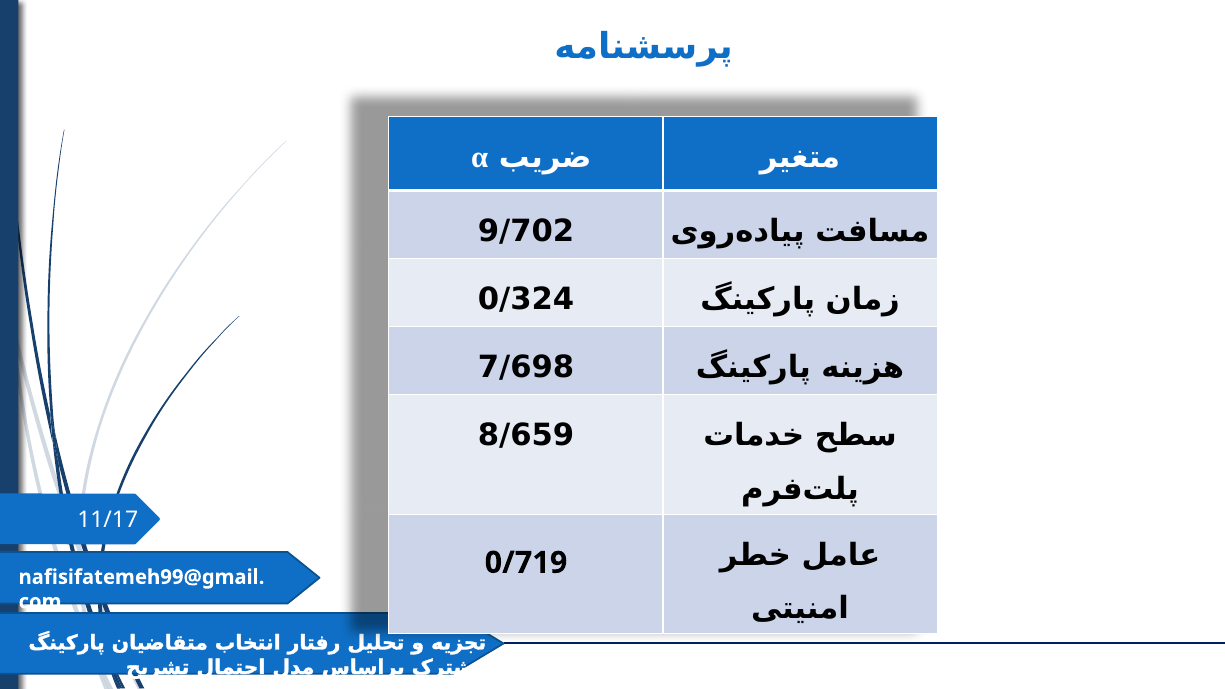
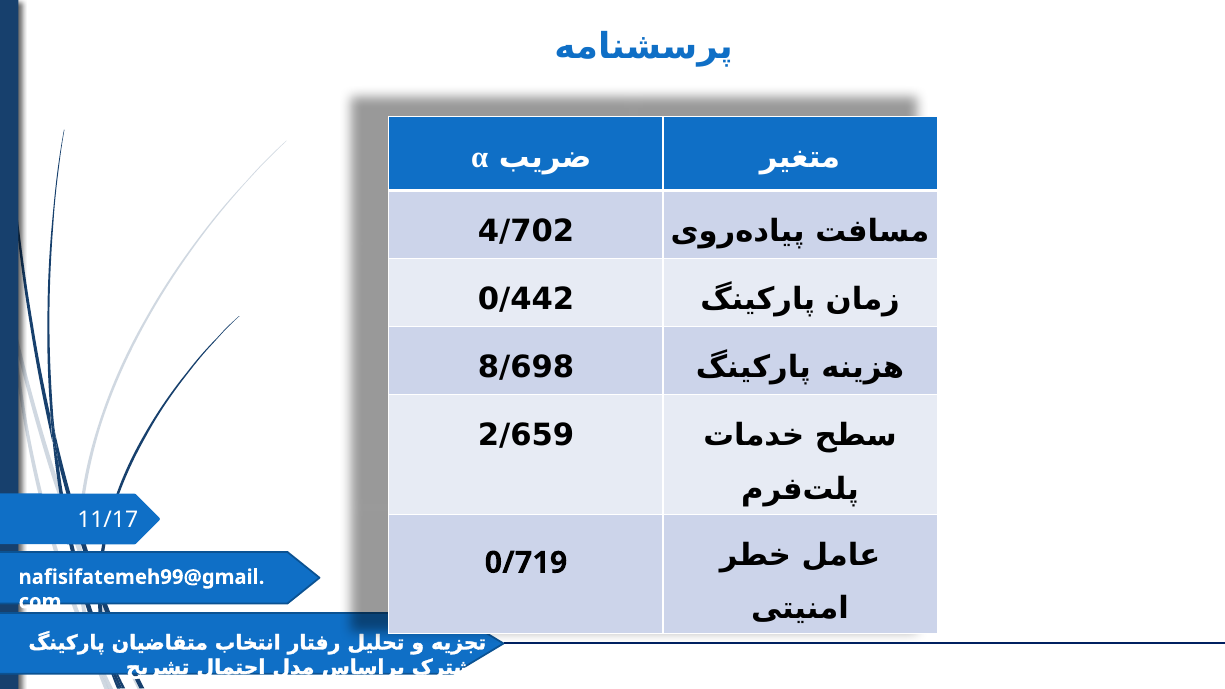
9/702: 9/702 -> 4/702
0/324: 0/324 -> 0/442
7/698: 7/698 -> 8/698
8/659: 8/659 -> 2/659
